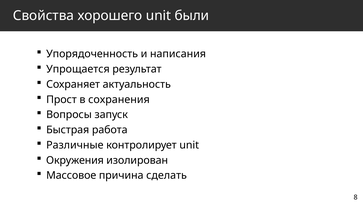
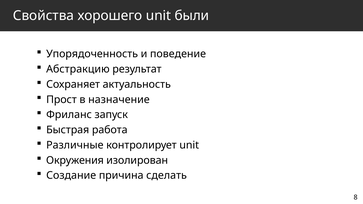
написания: написания -> поведение
Упрощается: Упрощается -> Абстракцию
сохранения: сохранения -> назначение
Вопросы: Вопросы -> Фриланс
Массовое: Массовое -> Создание
